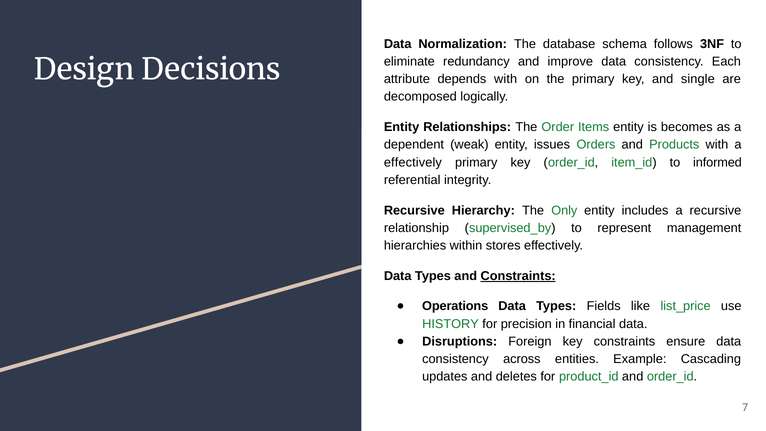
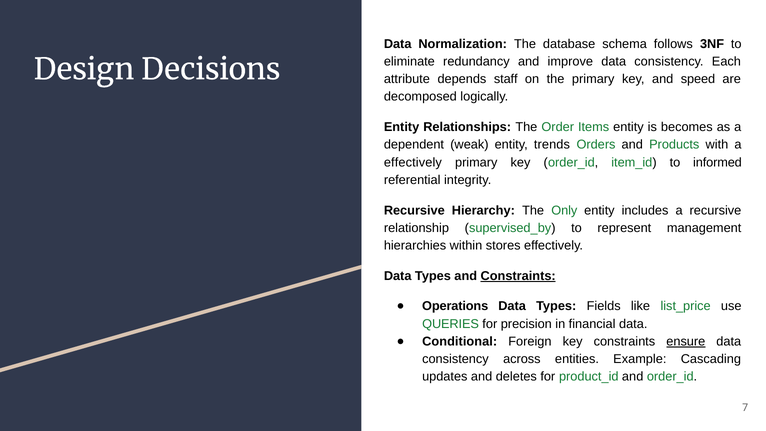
depends with: with -> staff
single: single -> speed
issues: issues -> trends
HISTORY: HISTORY -> QUERIES
Disruptions: Disruptions -> Conditional
ensure underline: none -> present
